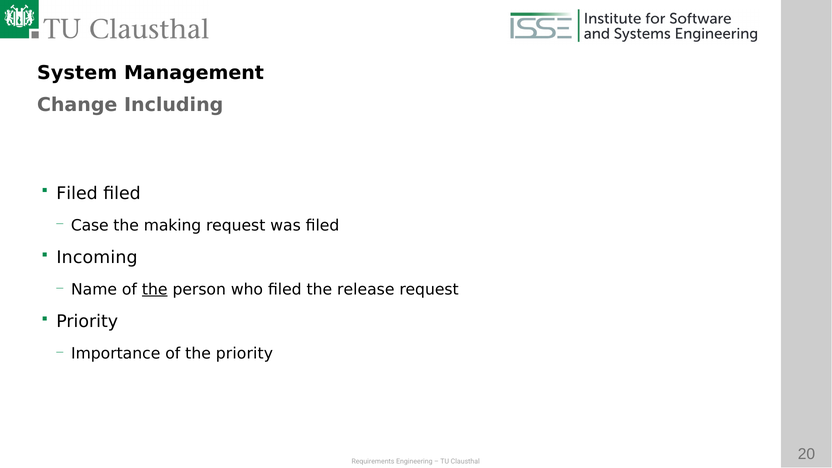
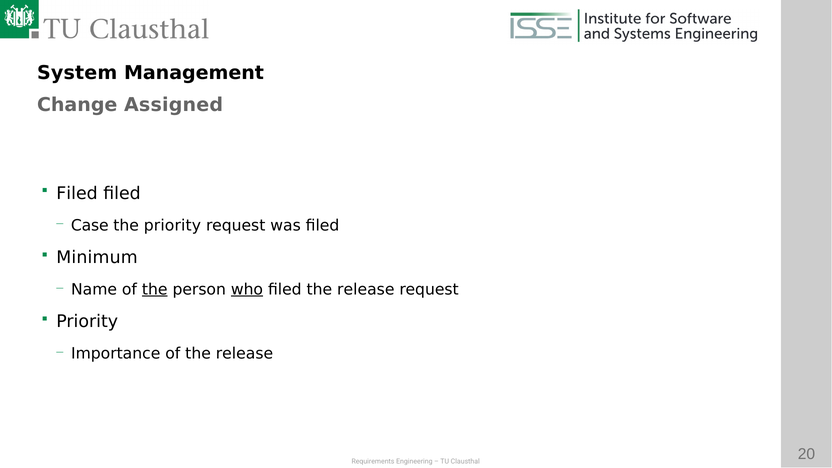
Including: Including -> Assigned
the making: making -> priority
Incoming: Incoming -> Minimum
who underline: none -> present
of the priority: priority -> release
